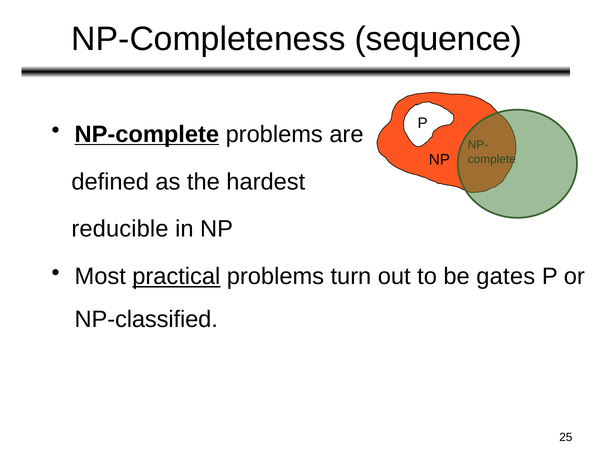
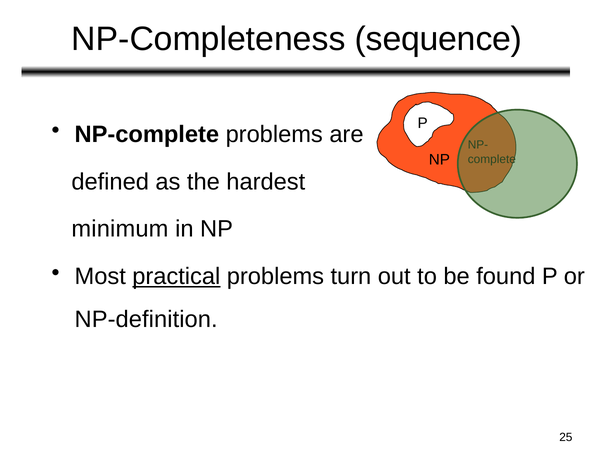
NP-complete underline: present -> none
reducible: reducible -> minimum
gates: gates -> found
NP-classified: NP-classified -> NP-definition
